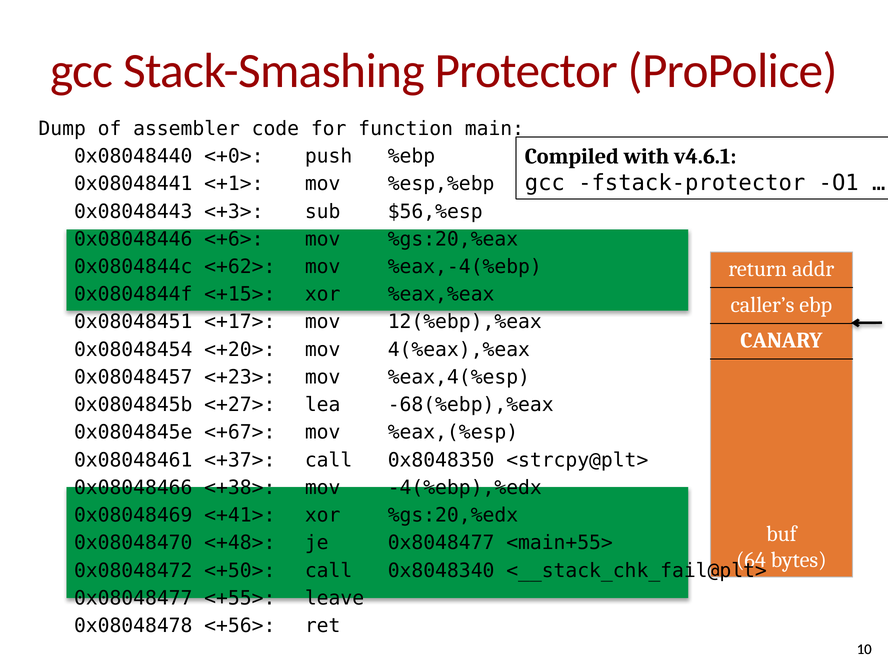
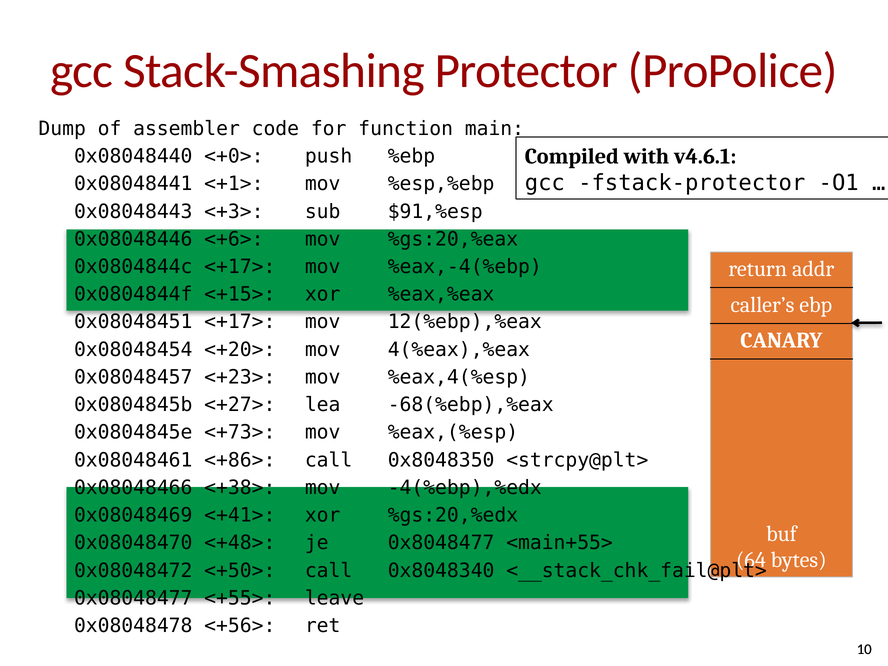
$56,%esp: $56,%esp -> $91,%esp
0x0804844c <+62>: <+62> -> <+17>
<+67>: <+67> -> <+73>
<+37>: <+37> -> <+86>
